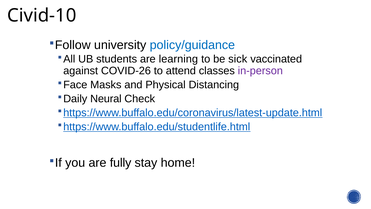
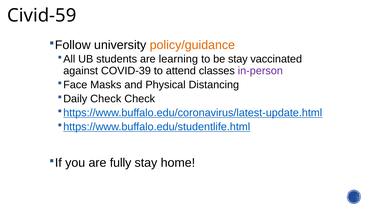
Civid-10: Civid-10 -> Civid-59
policy/guidance colour: blue -> orange
be sick: sick -> stay
COVID-26: COVID-26 -> COVID-39
Neural at (106, 99): Neural -> Check
